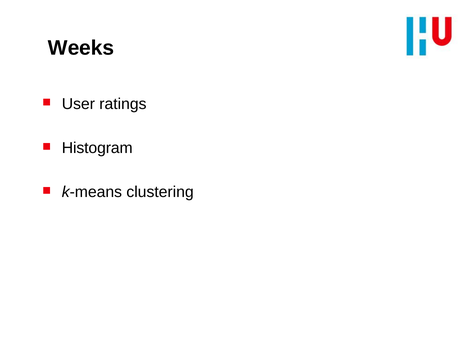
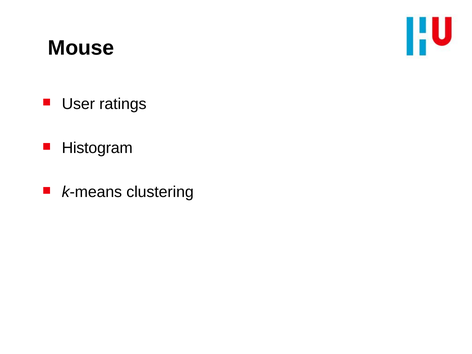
Weeks: Weeks -> Mouse
